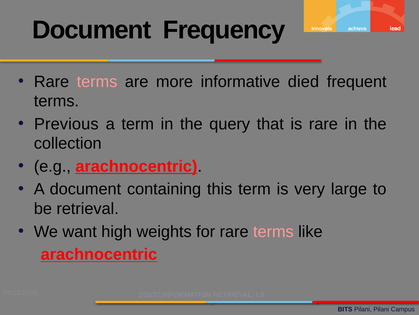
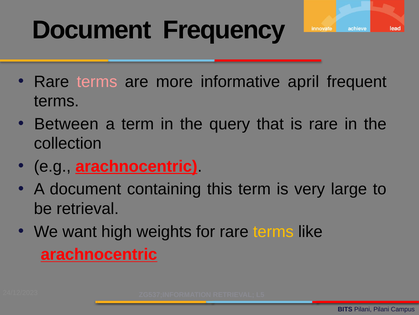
died: died -> april
Previous: Previous -> Between
terms at (273, 231) colour: pink -> yellow
